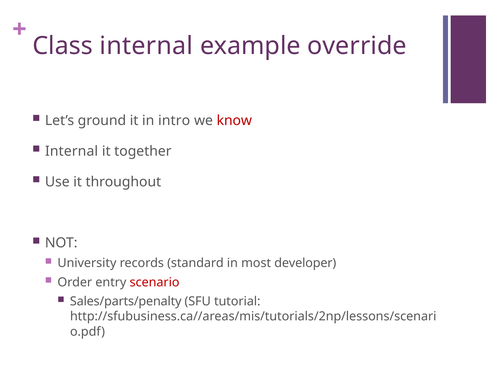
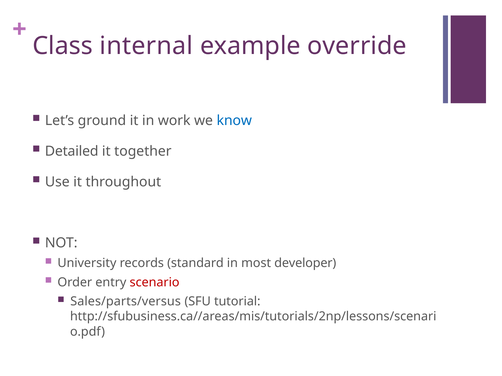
intro: intro -> work
know colour: red -> blue
Internal at (72, 151): Internal -> Detailed
Sales/parts/penalty: Sales/parts/penalty -> Sales/parts/versus
